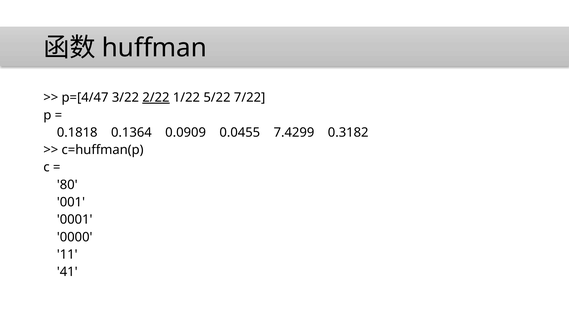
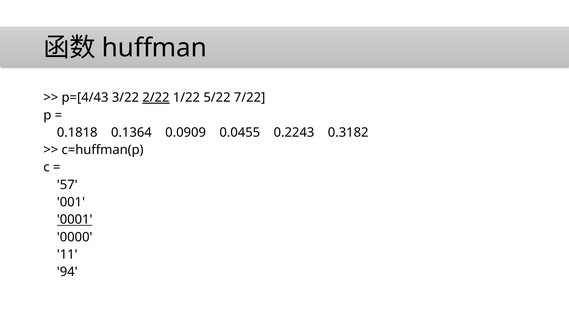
p=[4/47: p=[4/47 -> p=[4/43
7.4299: 7.4299 -> 0.2243
80: 80 -> 57
0001 underline: none -> present
41: 41 -> 94
